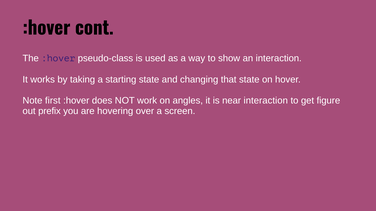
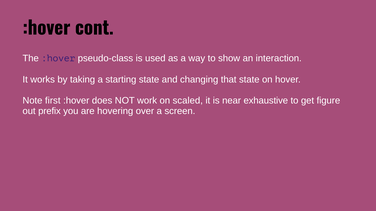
angles: angles -> scaled
near interaction: interaction -> exhaustive
